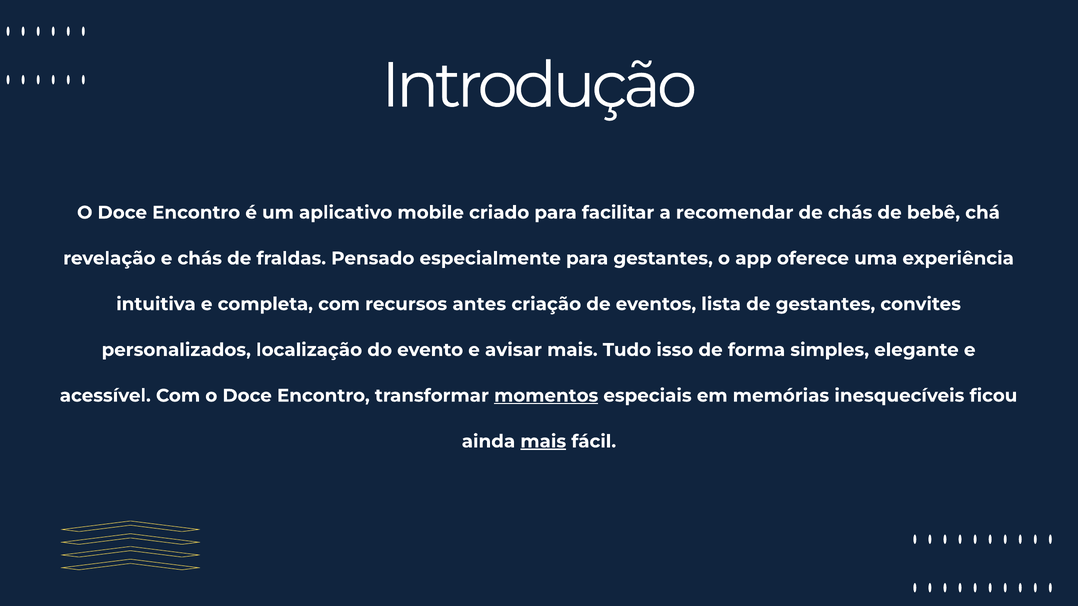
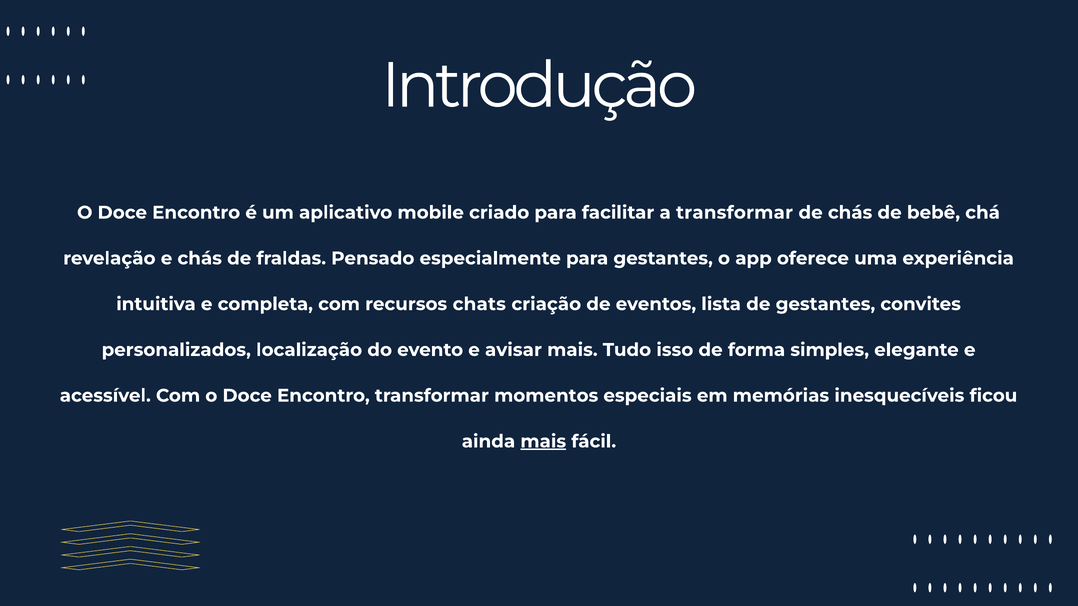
a recomendar: recomendar -> transformar
antes: antes -> chats
momentos underline: present -> none
